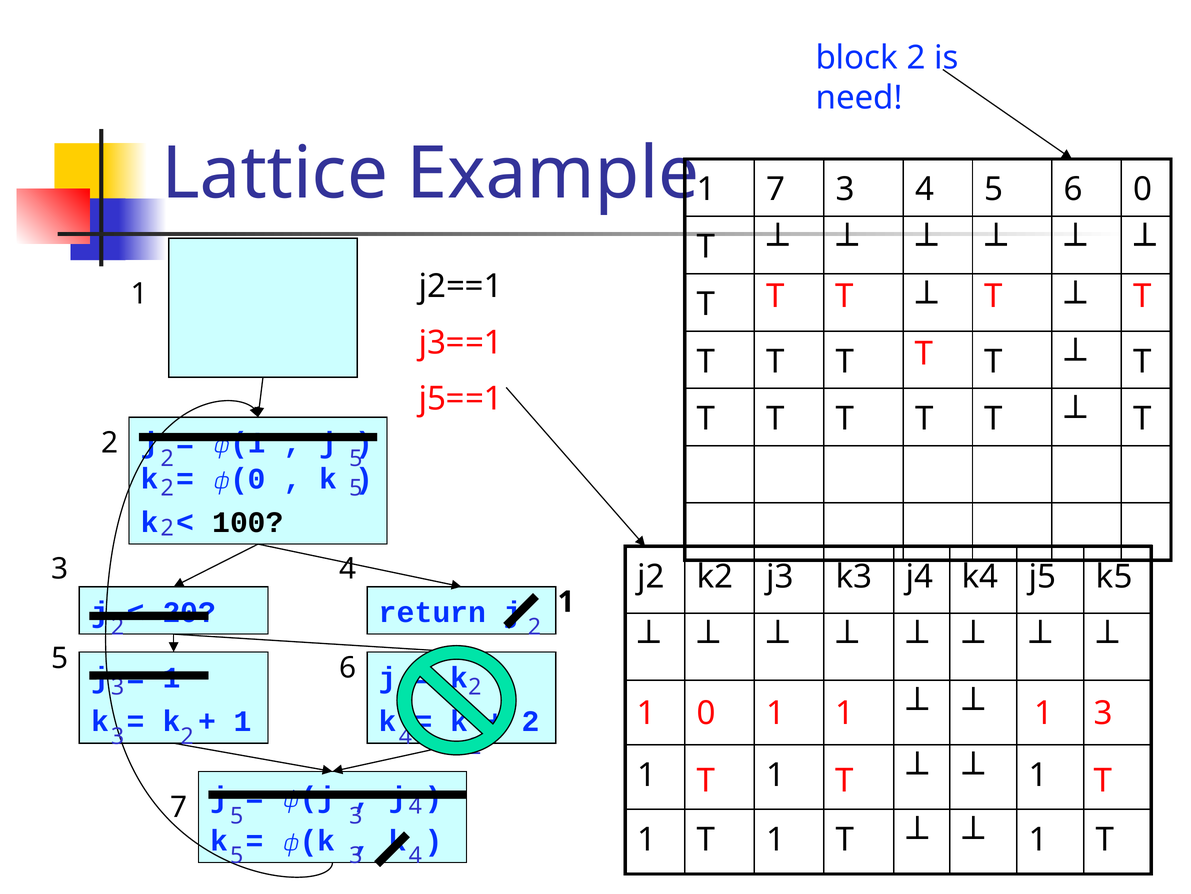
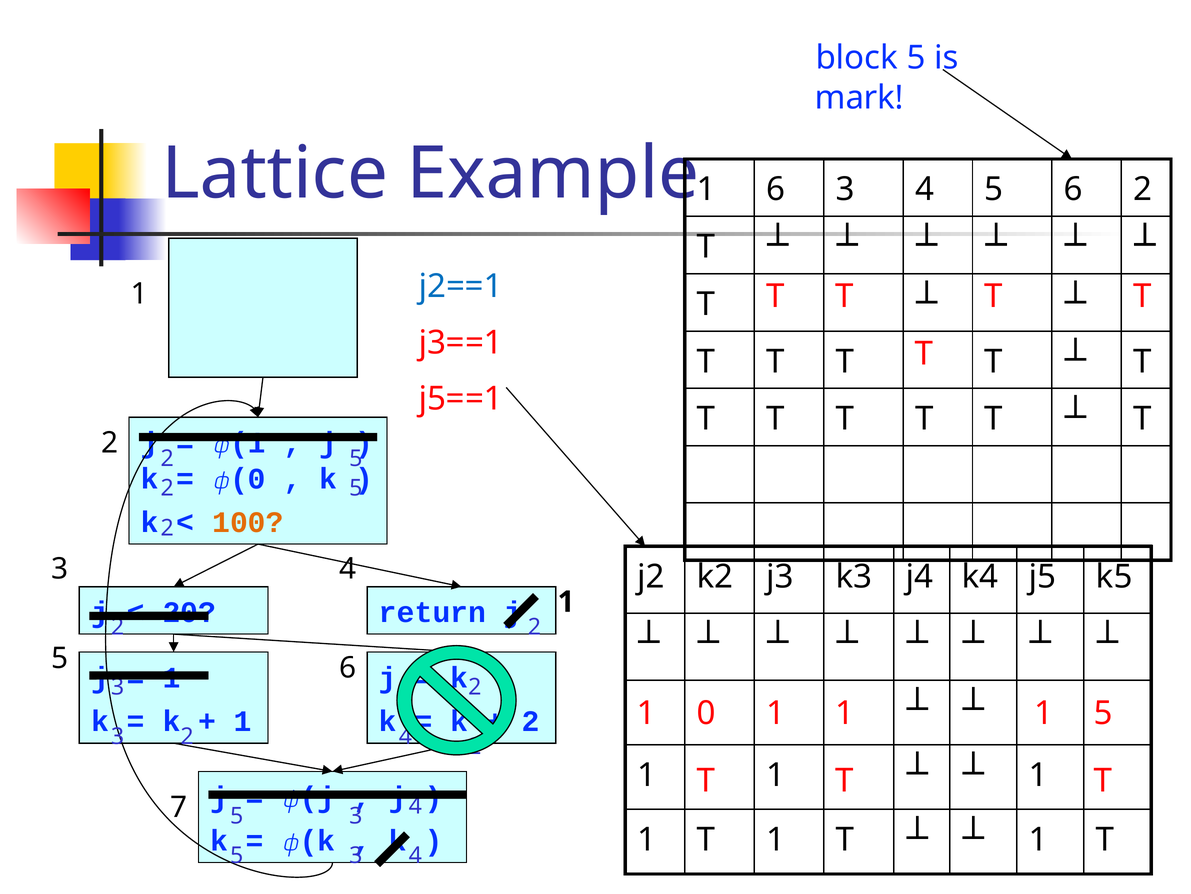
block 2: 2 -> 5
need: need -> mark
1 7: 7 -> 6
6 0: 0 -> 2
j2==1 colour: black -> blue
100 colour: black -> orange
1 3: 3 -> 5
